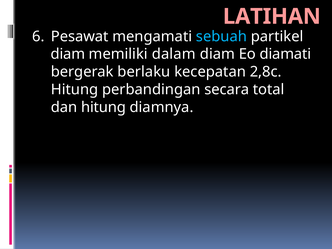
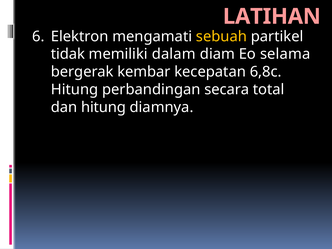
Pesawat: Pesawat -> Elektron
sebuah colour: light blue -> yellow
diam at (68, 54): diam -> tidak
diamati: diamati -> selama
berlaku: berlaku -> kembar
2,8c: 2,8c -> 6,8c
